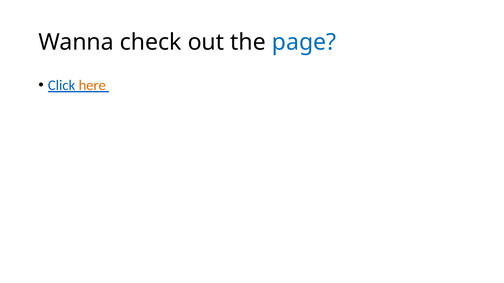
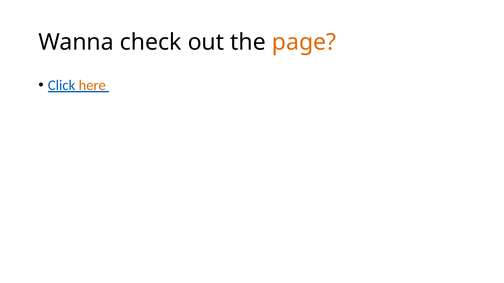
page colour: blue -> orange
